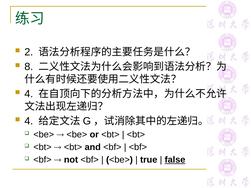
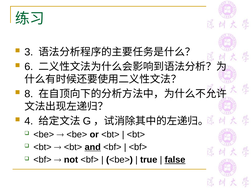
2: 2 -> 3
8: 8 -> 6
4 at (29, 94): 4 -> 8
and underline: none -> present
